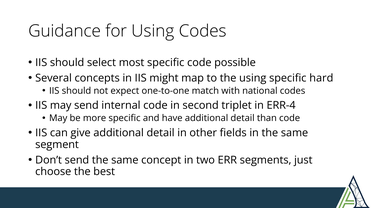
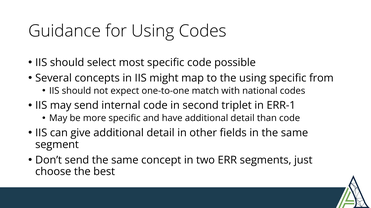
hard: hard -> from
ERR-4: ERR-4 -> ERR-1
